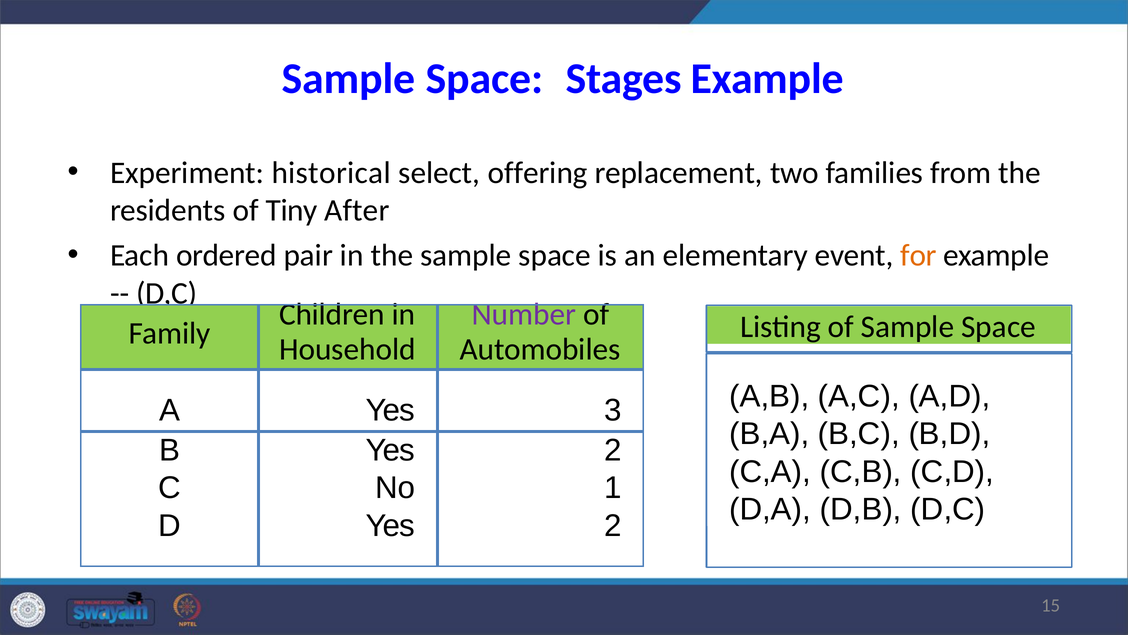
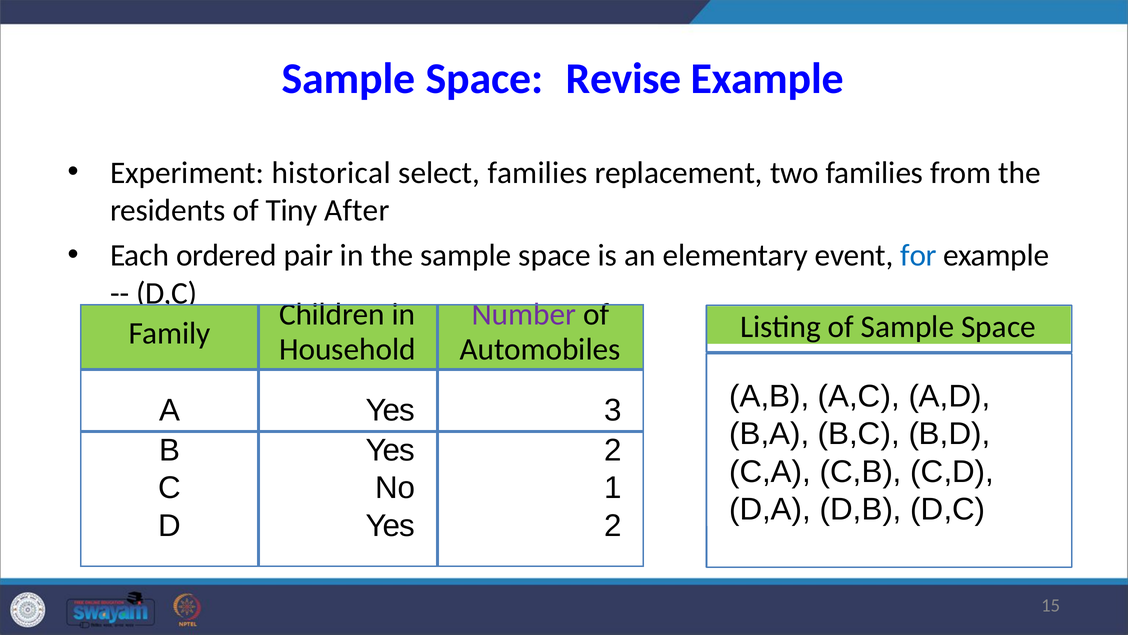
Stages: Stages -> Revise
select offering: offering -> families
for colour: orange -> blue
